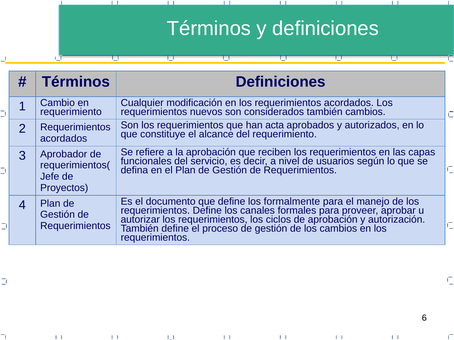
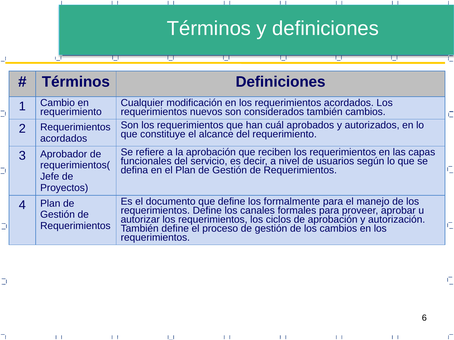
acta: acta -> cuál
